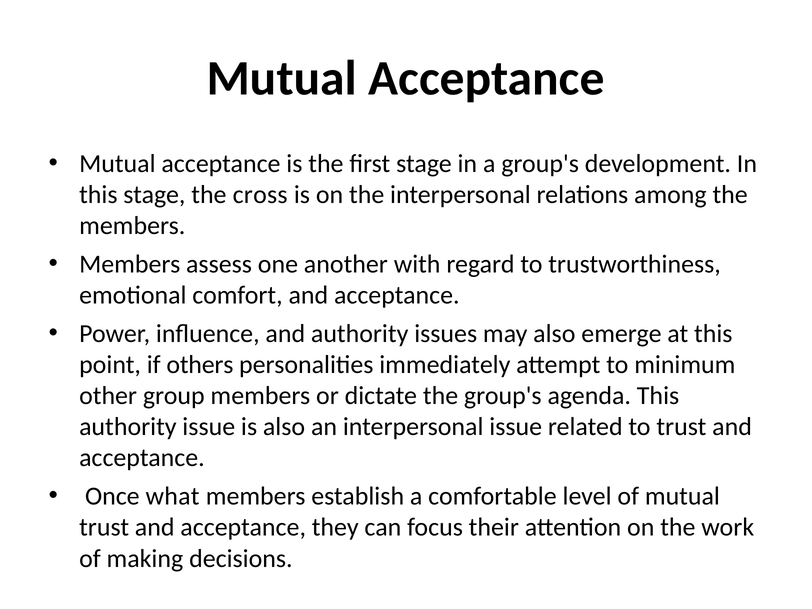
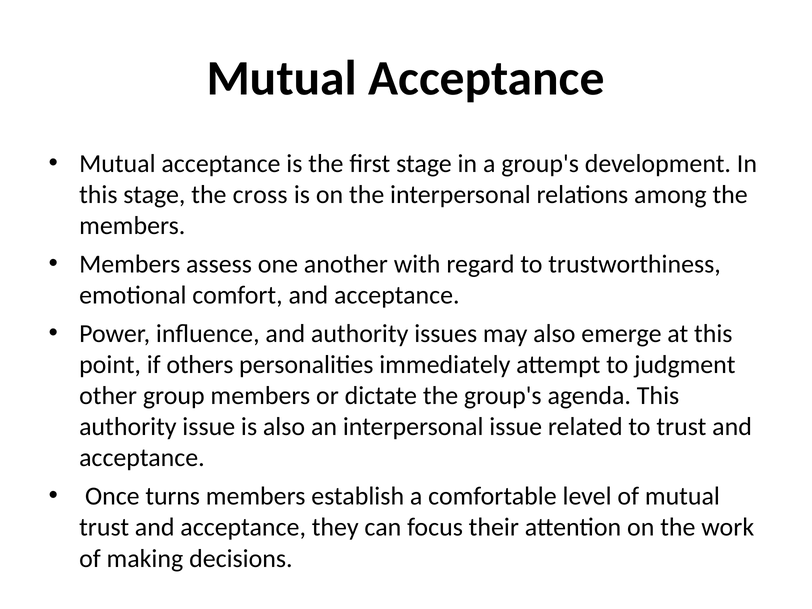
minimum: minimum -> judgment
what: what -> turns
